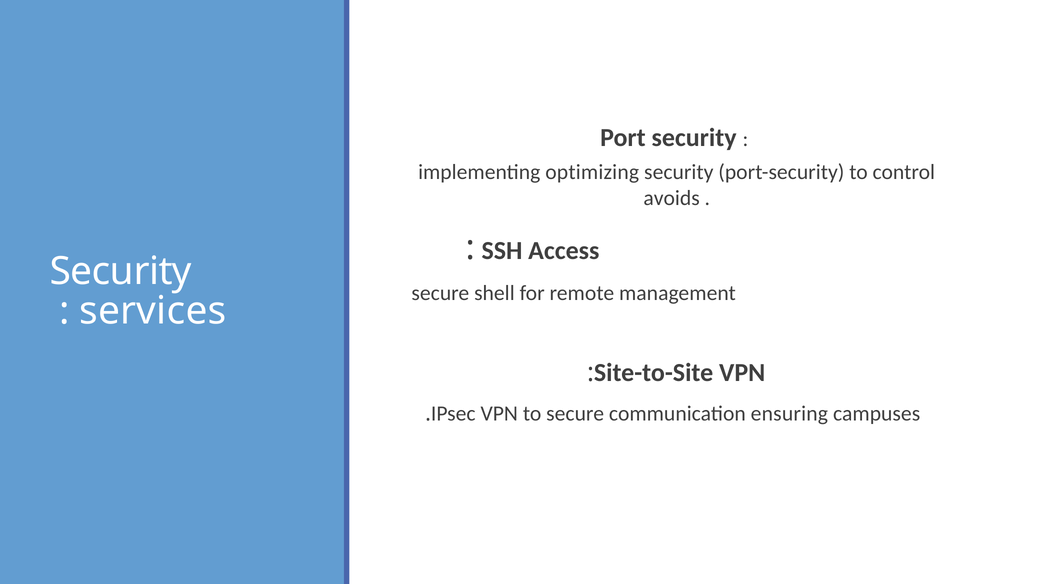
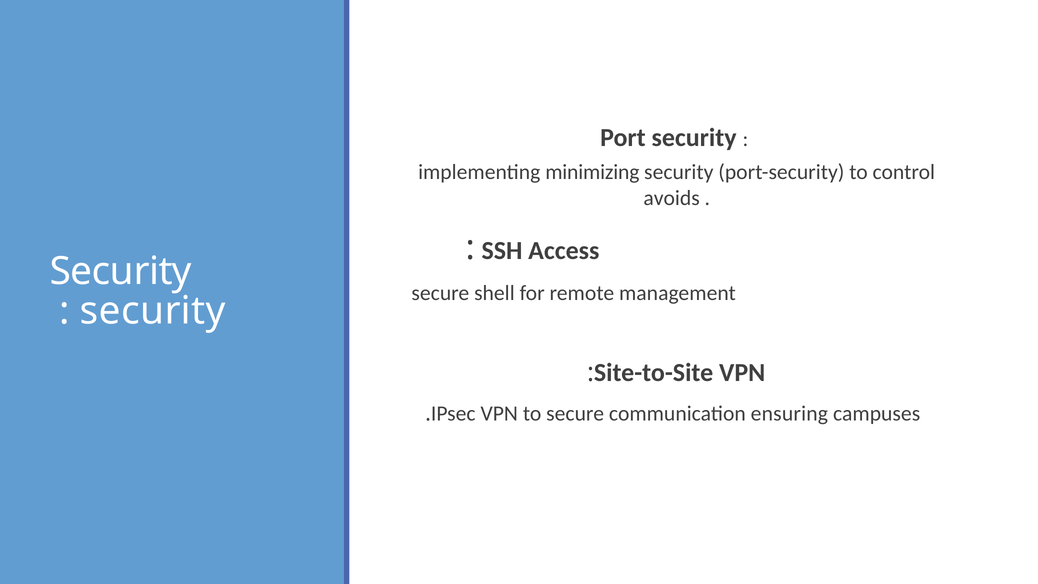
optimizing: optimizing -> minimizing
services at (153, 311): services -> security
